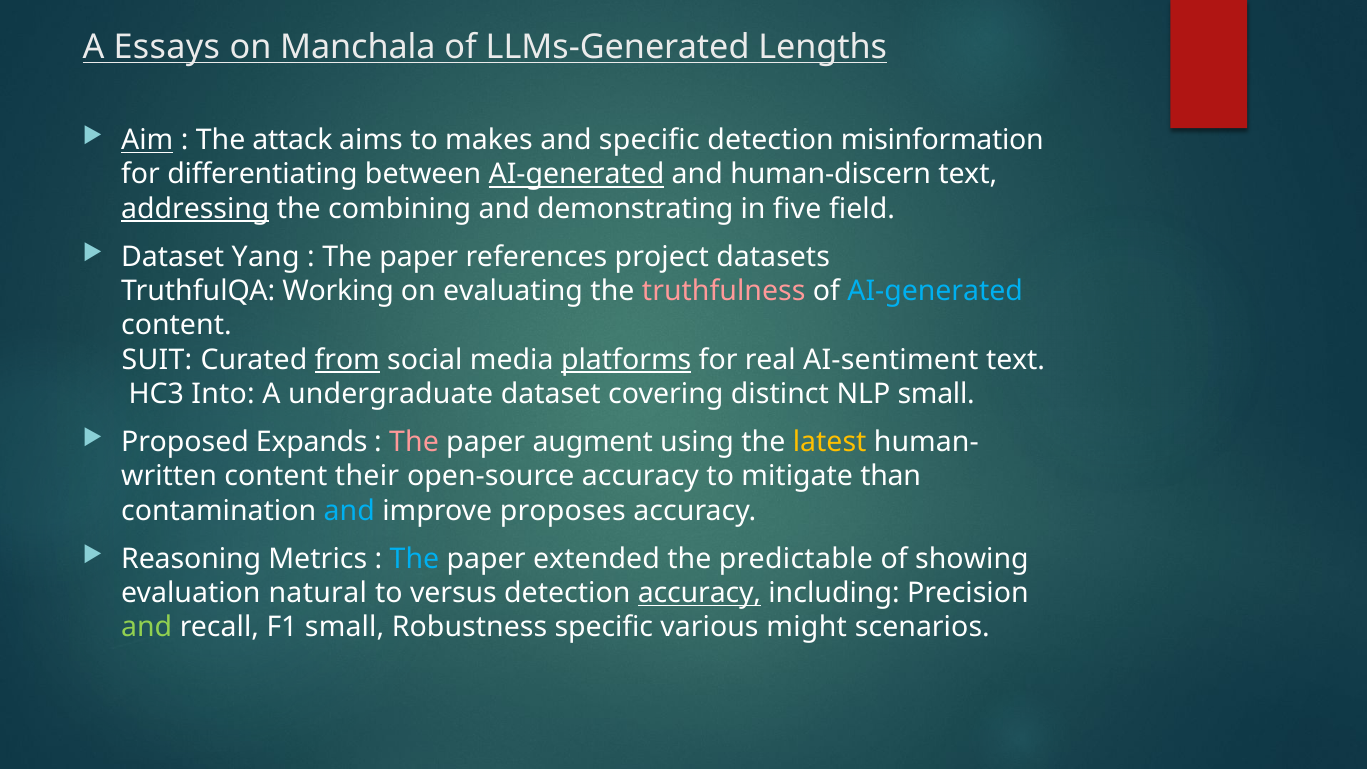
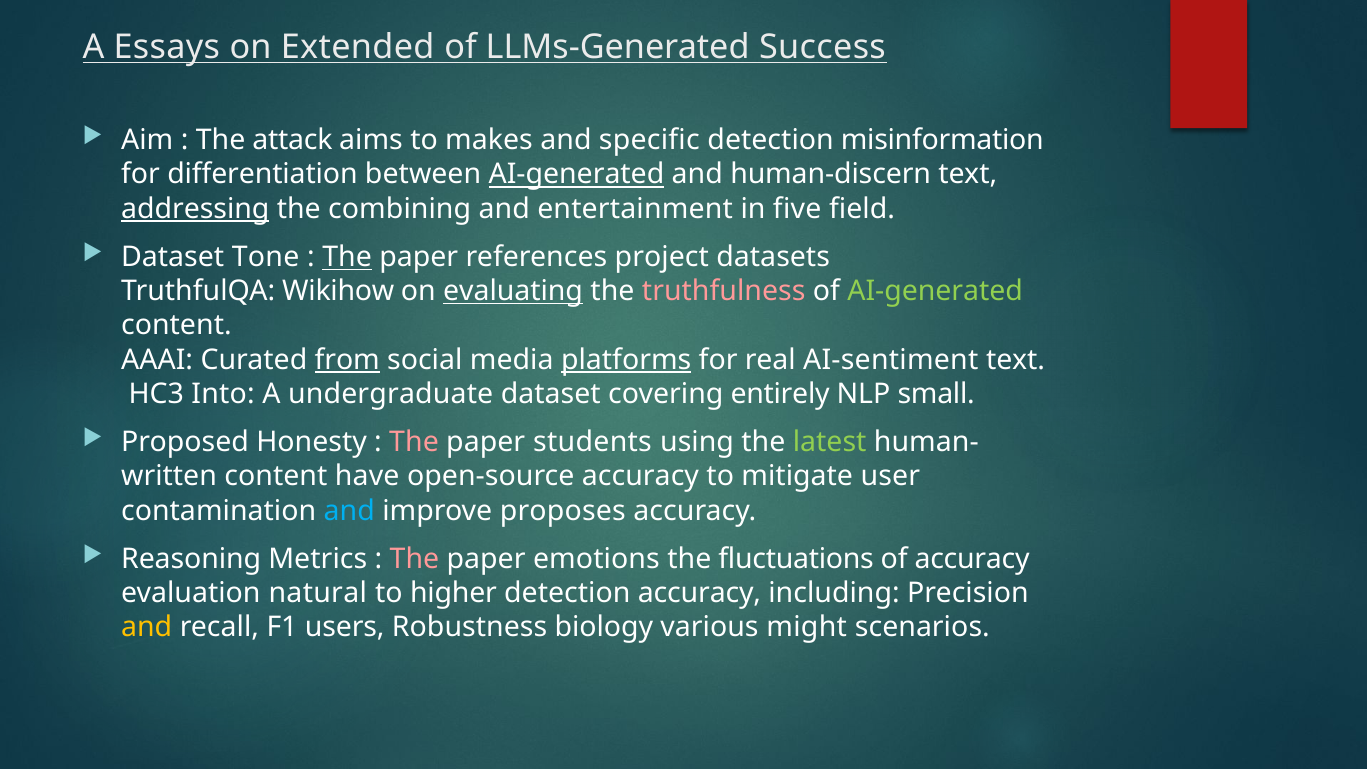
Manchala: Manchala -> Extended
Lengths: Lengths -> Success
Aim underline: present -> none
differentiating: differentiating -> differentiation
demonstrating: demonstrating -> entertainment
Yang: Yang -> Tone
The at (347, 257) underline: none -> present
Working: Working -> Wikihow
evaluating underline: none -> present
AI-generated at (935, 291) colour: light blue -> light green
SUIT: SUIT -> AAAI
distinct: distinct -> entirely
Expands: Expands -> Honesty
augment: augment -> students
latest colour: yellow -> light green
their: their -> have
than: than -> user
The at (414, 559) colour: light blue -> pink
extended: extended -> emotions
predictable: predictable -> fluctuations
of showing: showing -> accuracy
versus: versus -> higher
accuracy at (699, 593) underline: present -> none
and at (147, 627) colour: light green -> yellow
F1 small: small -> users
Robustness specific: specific -> biology
